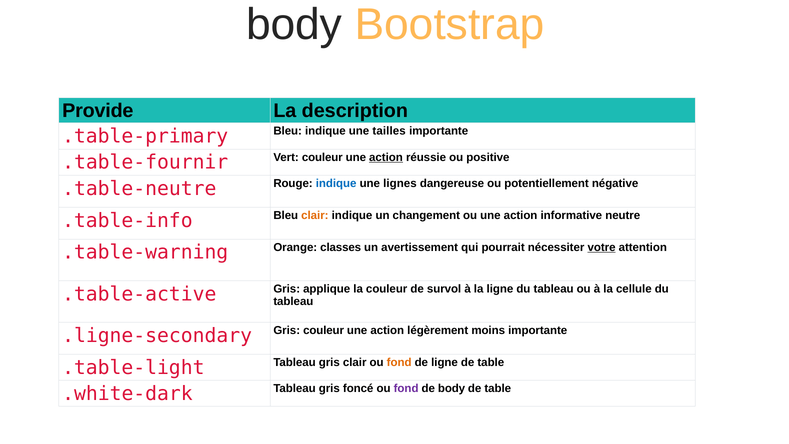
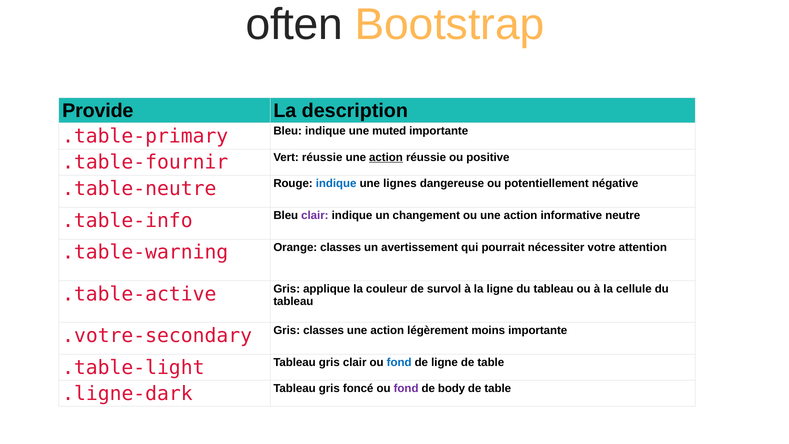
body at (294, 25): body -> often
tailles: tailles -> muted
Vert couleur: couleur -> réussie
clair at (315, 215) colour: orange -> purple
votre underline: present -> none
.ligne-secondary: .ligne-secondary -> .votre-secondary
Gris couleur: couleur -> classes
fond at (399, 362) colour: orange -> blue
.white-dark: .white-dark -> .ligne-dark
